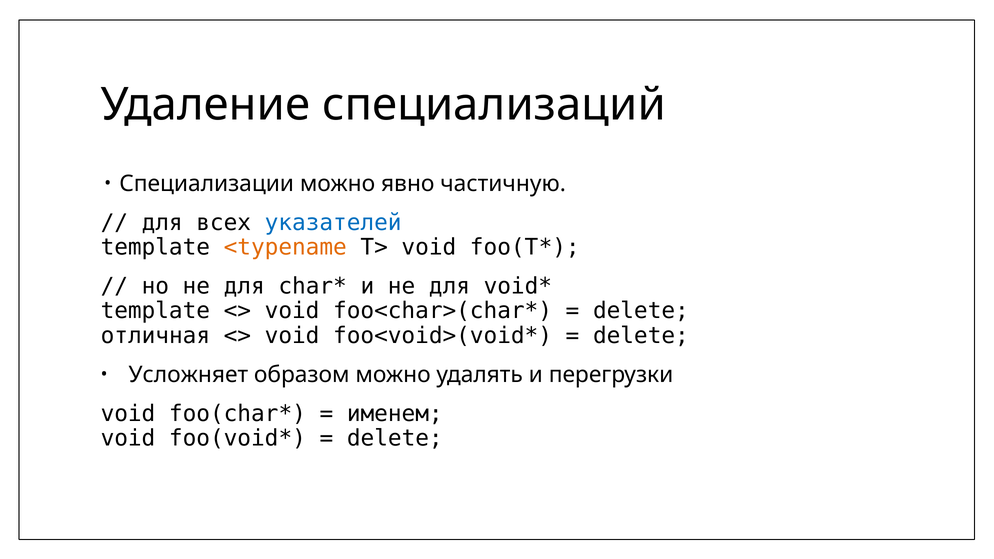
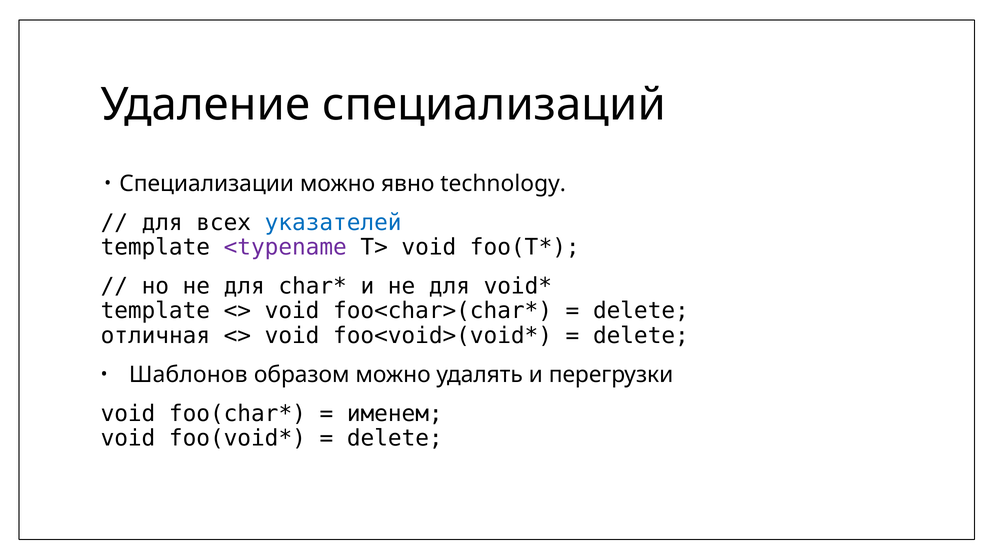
частичную: частичную -> technology
<typename colour: orange -> purple
Усложняет: Усложняет -> Шаблонов
